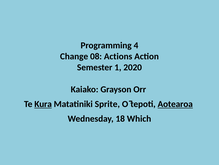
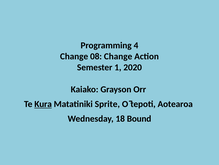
08 Actions: Actions -> Change
Aotearoa underline: present -> none
Which: Which -> Bound
